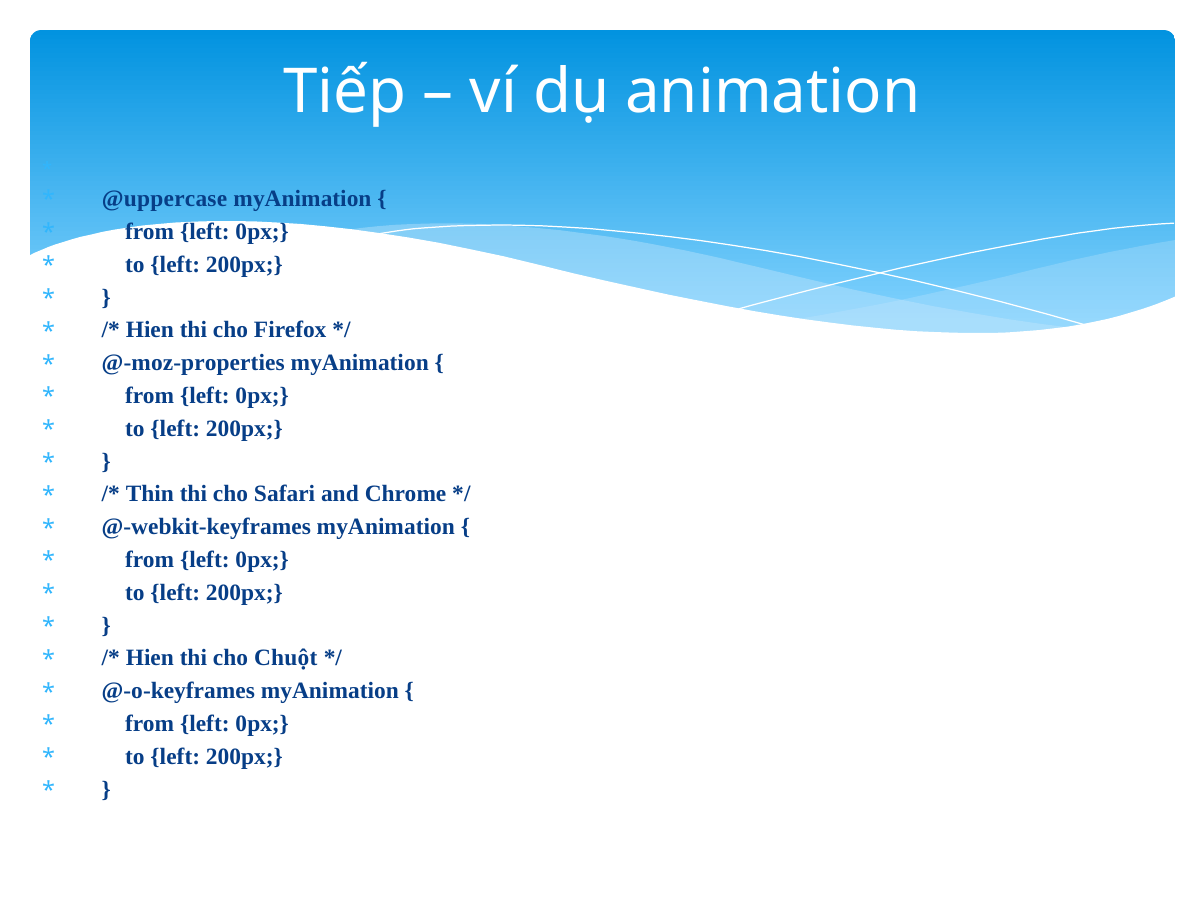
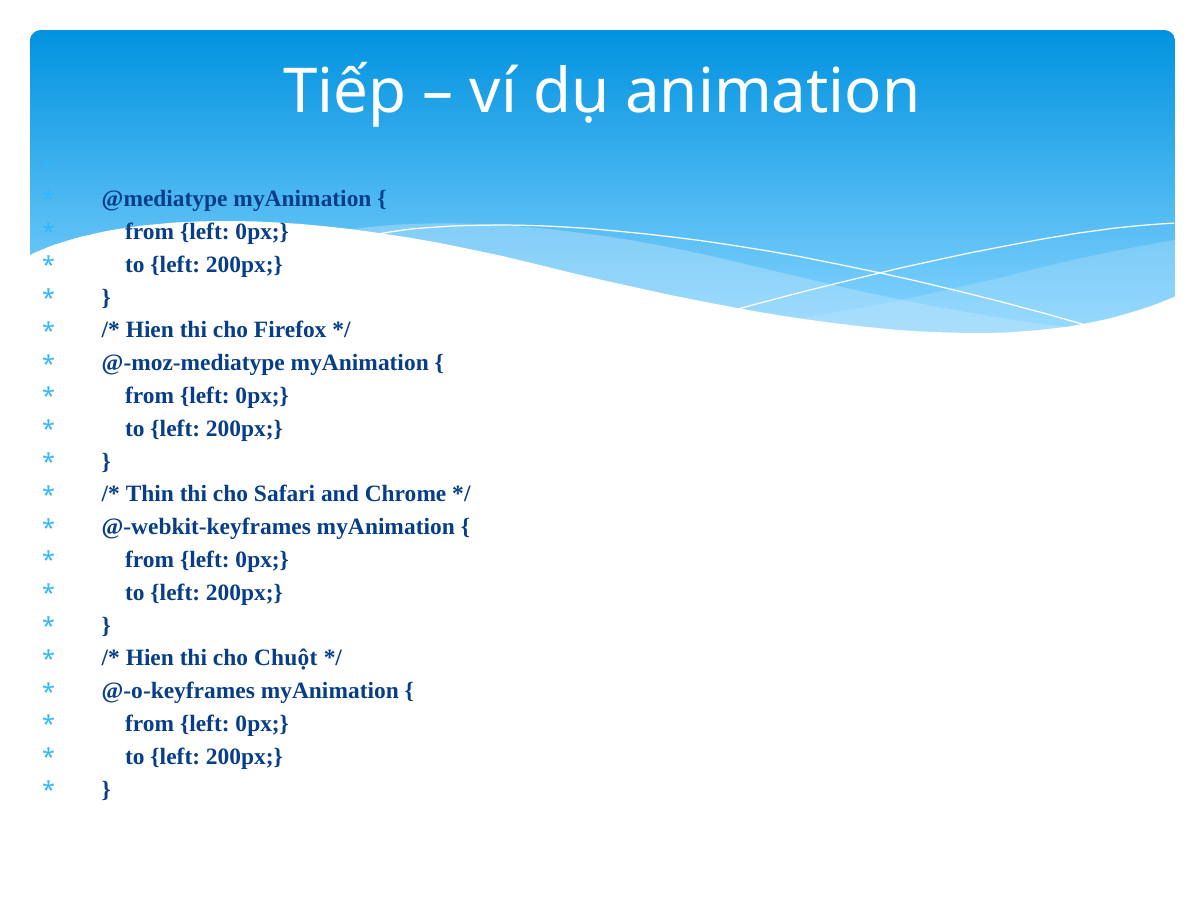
@uppercase: @uppercase -> @mediatype
@-moz-properties: @-moz-properties -> @-moz-mediatype
